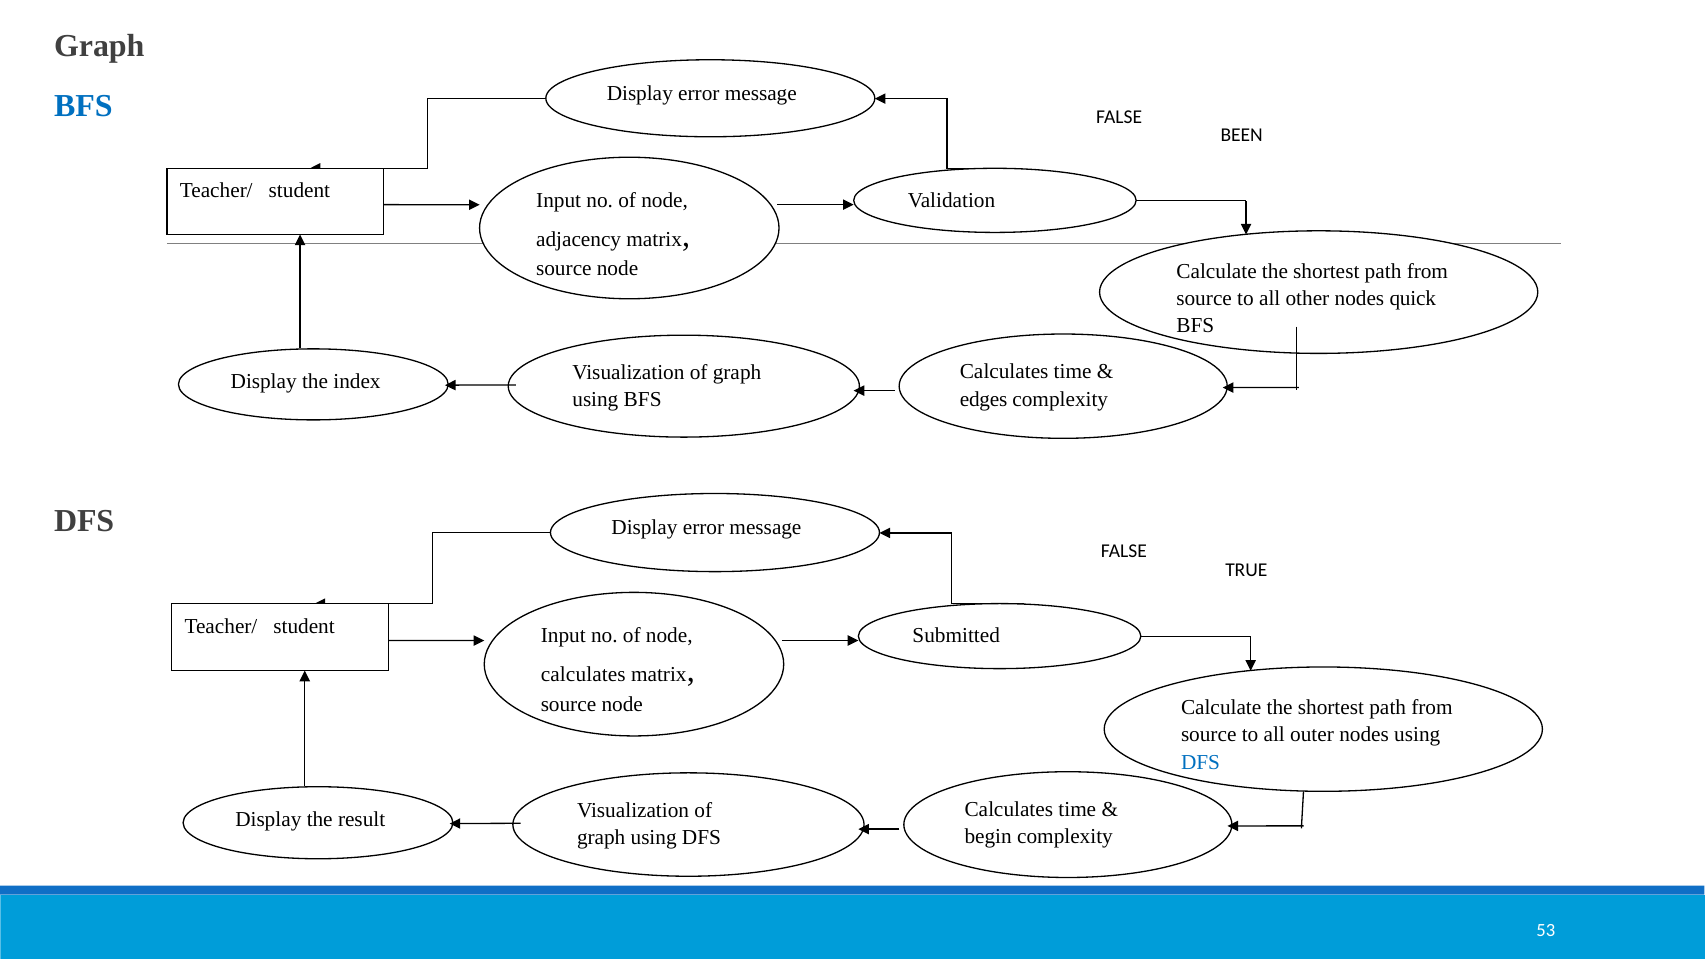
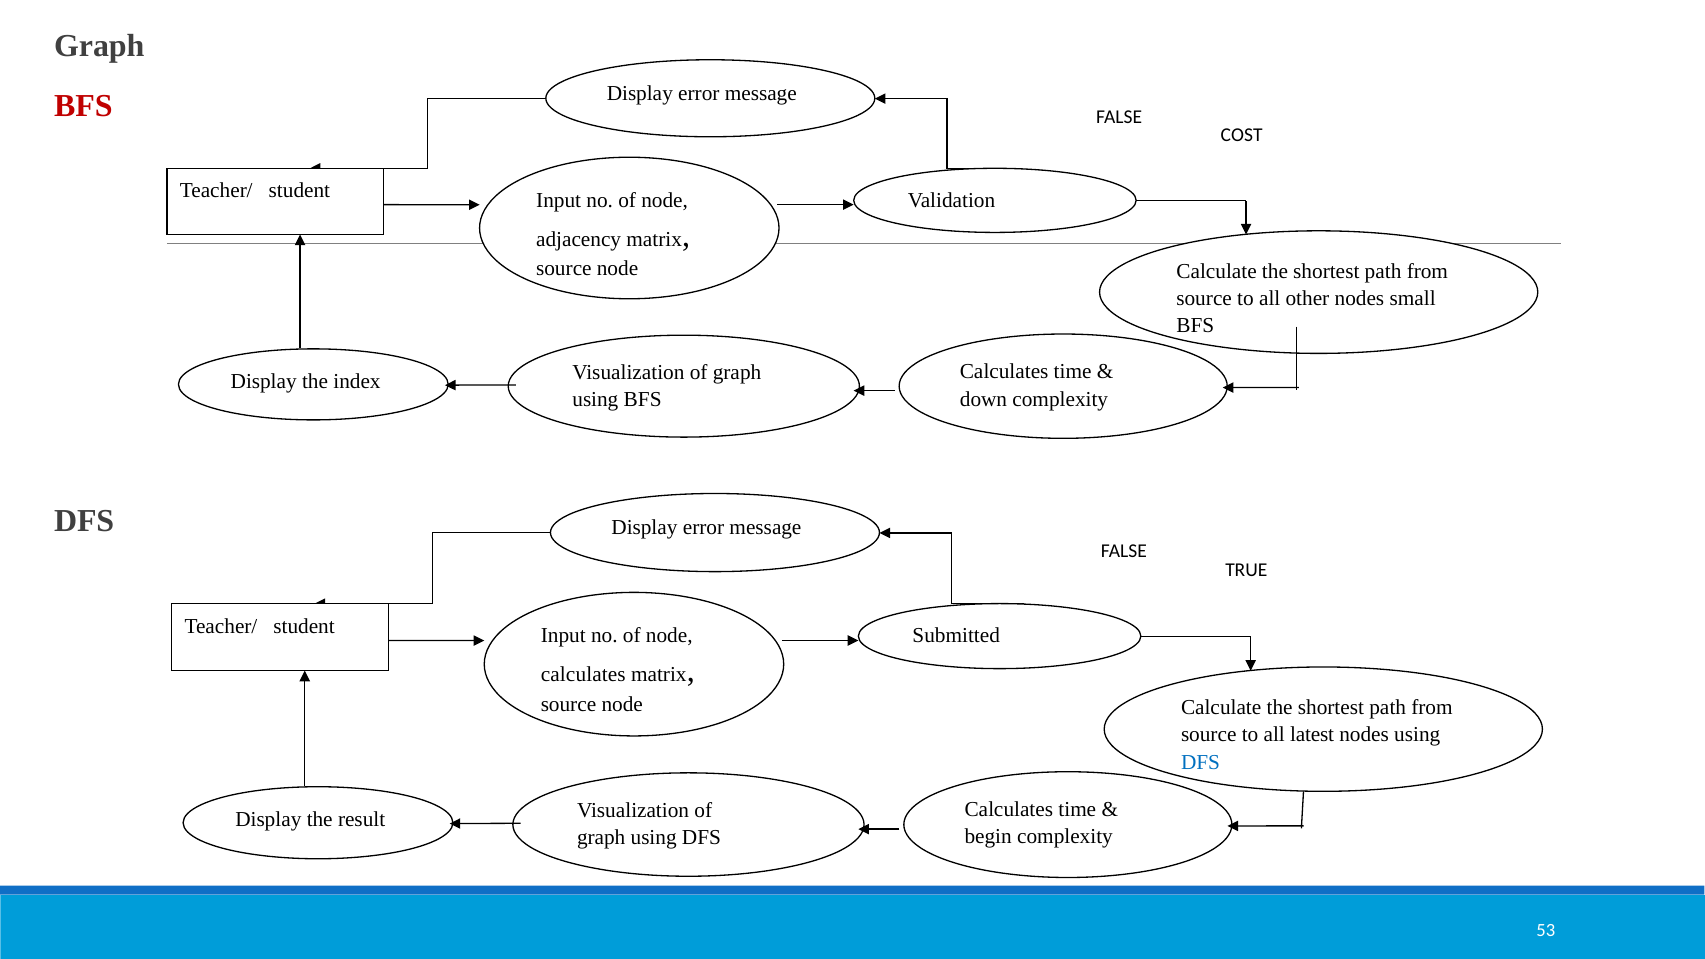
BFS at (83, 106) colour: blue -> red
BEEN: BEEN -> COST
quick: quick -> small
edges: edges -> down
outer: outer -> latest
